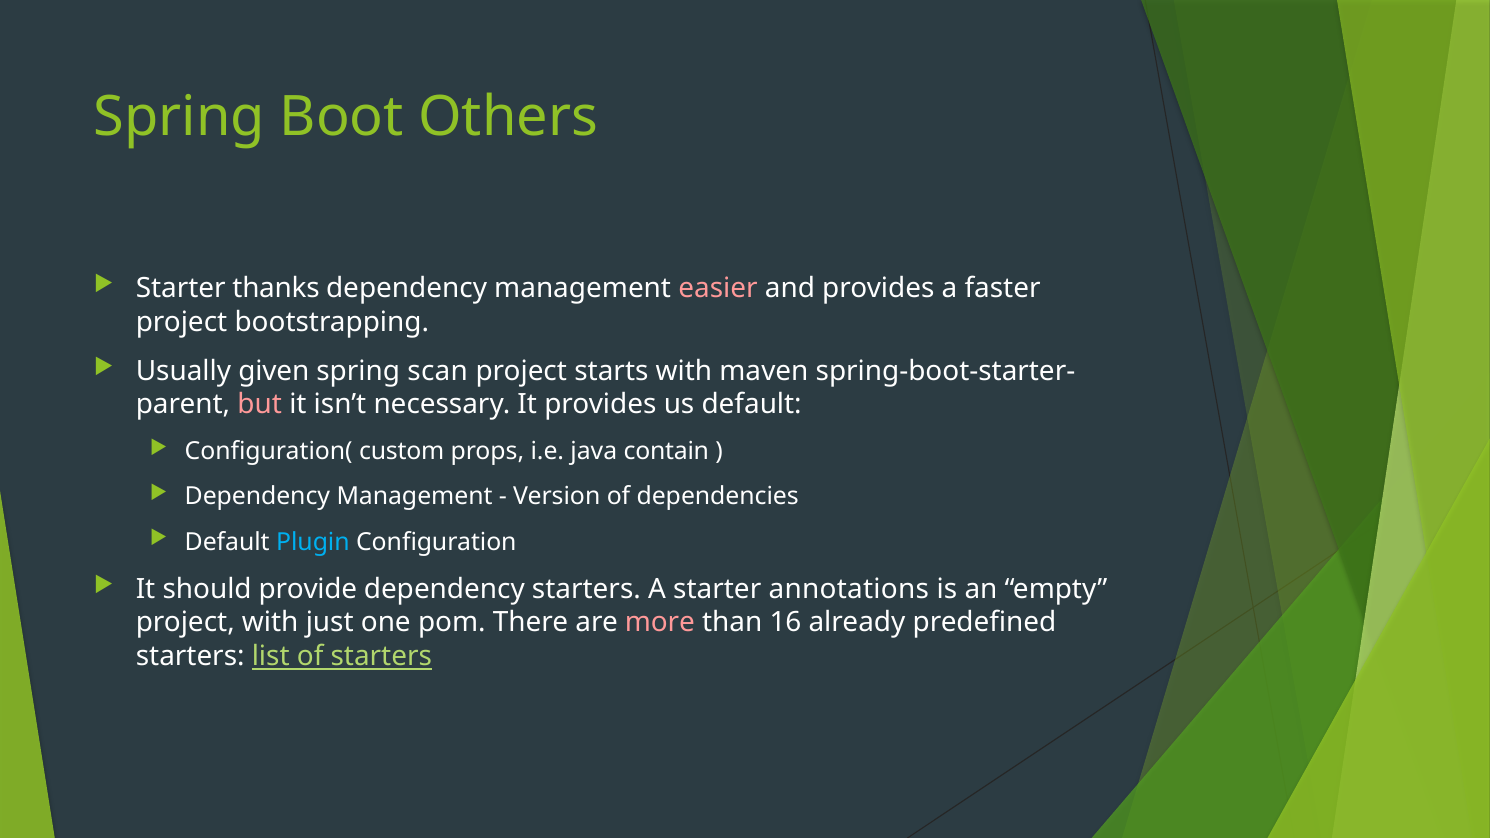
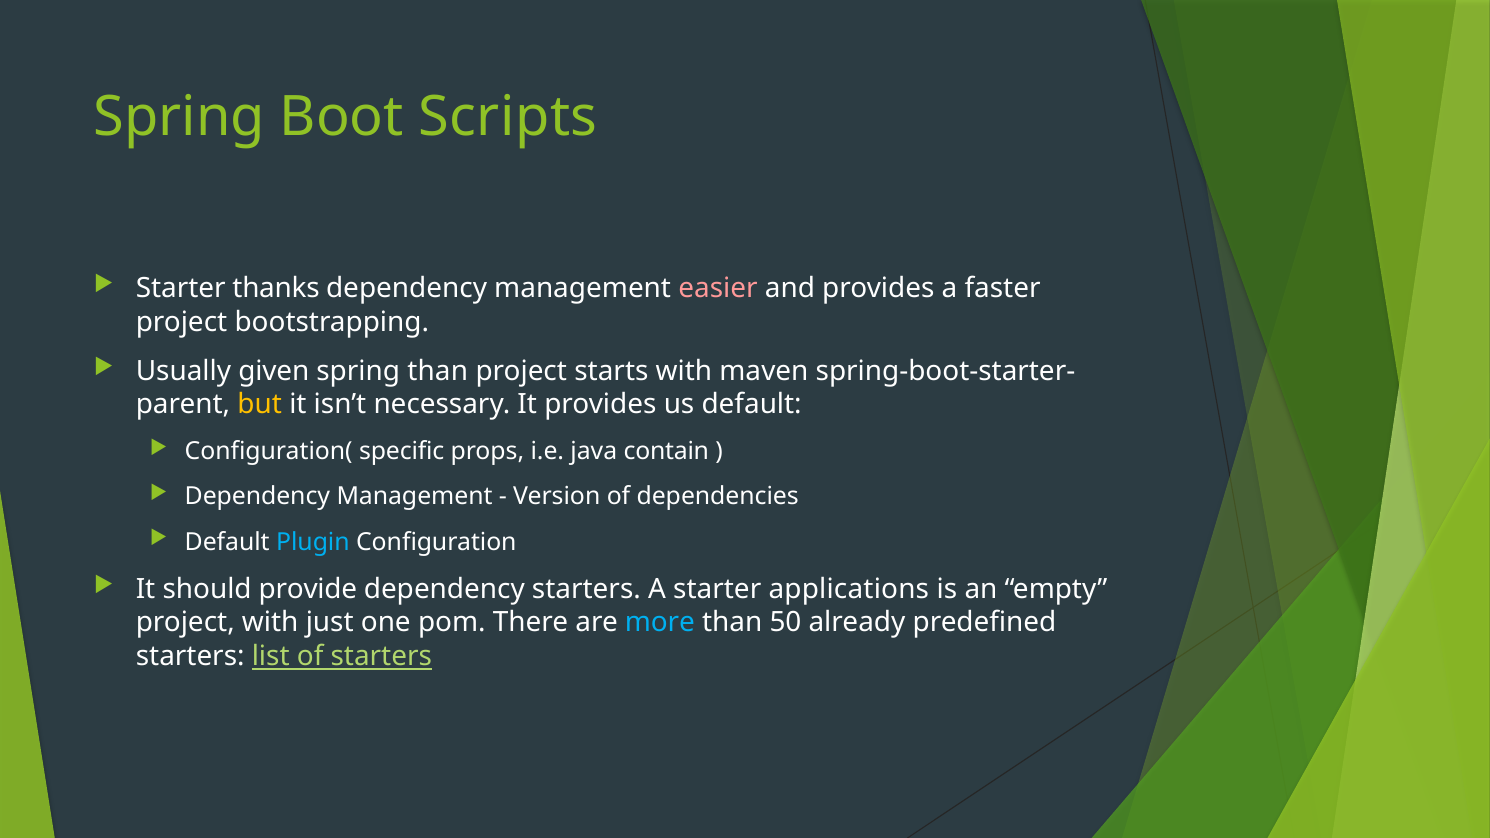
Others: Others -> Scripts
spring scan: scan -> than
but colour: pink -> yellow
custom: custom -> specific
annotations: annotations -> applications
more colour: pink -> light blue
16: 16 -> 50
